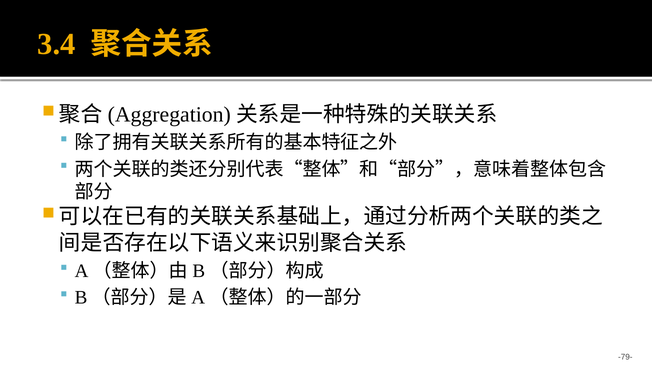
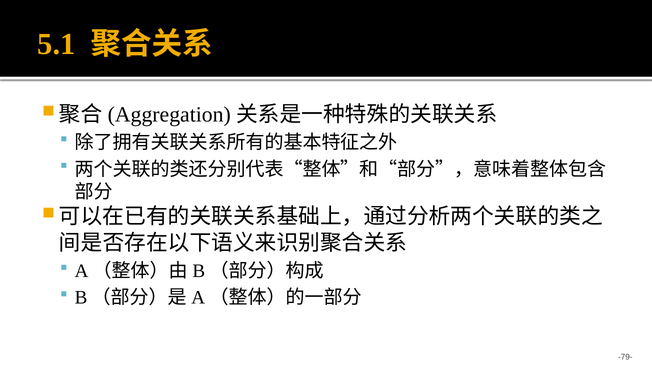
3.4: 3.4 -> 5.1
